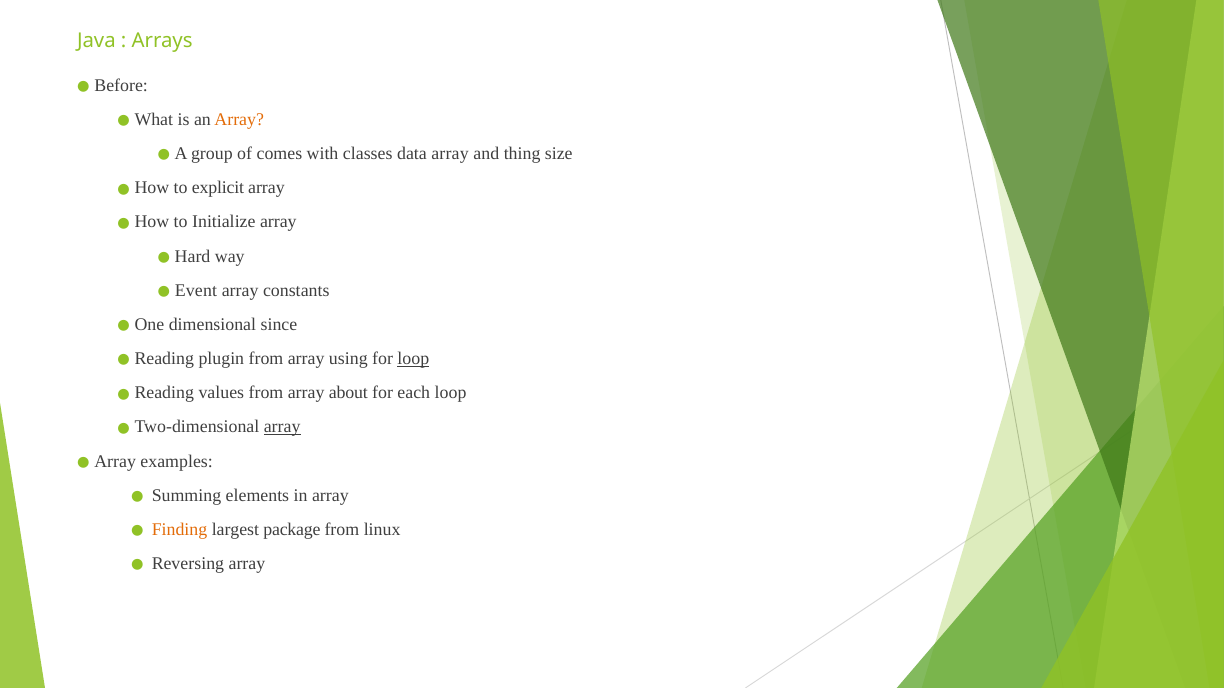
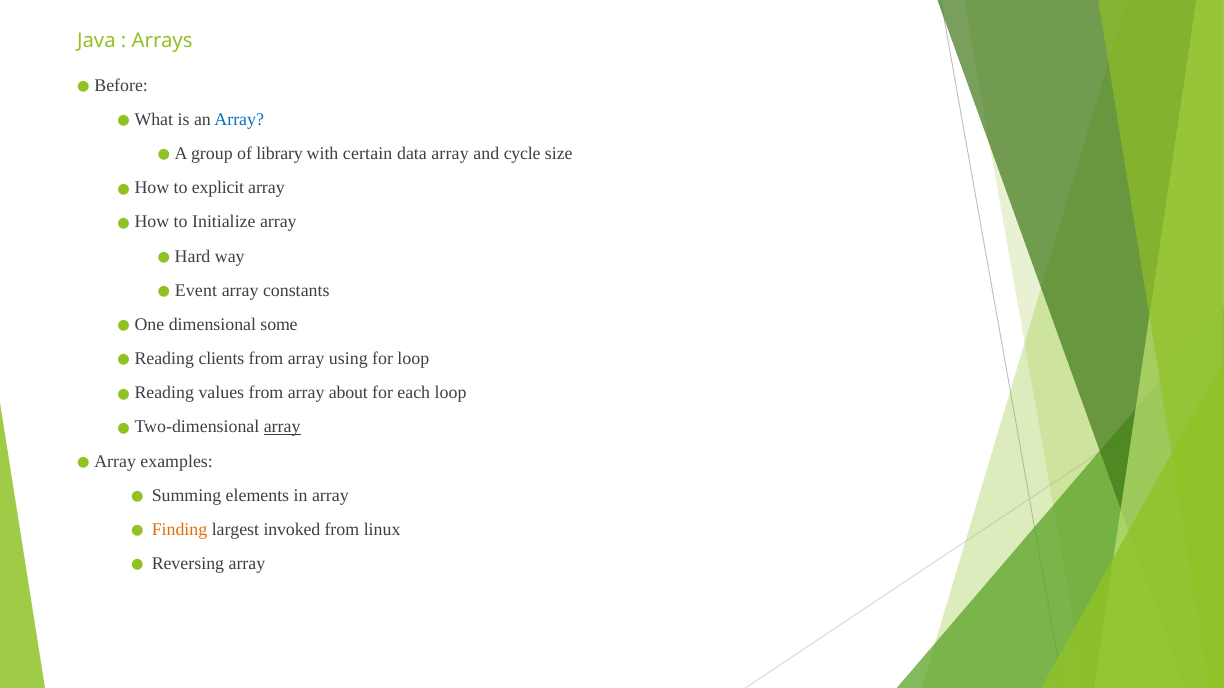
Array at (239, 120) colour: orange -> blue
comes: comes -> library
classes: classes -> certain
thing: thing -> cycle
since: since -> some
plugin: plugin -> clients
loop at (413, 359) underline: present -> none
package: package -> invoked
